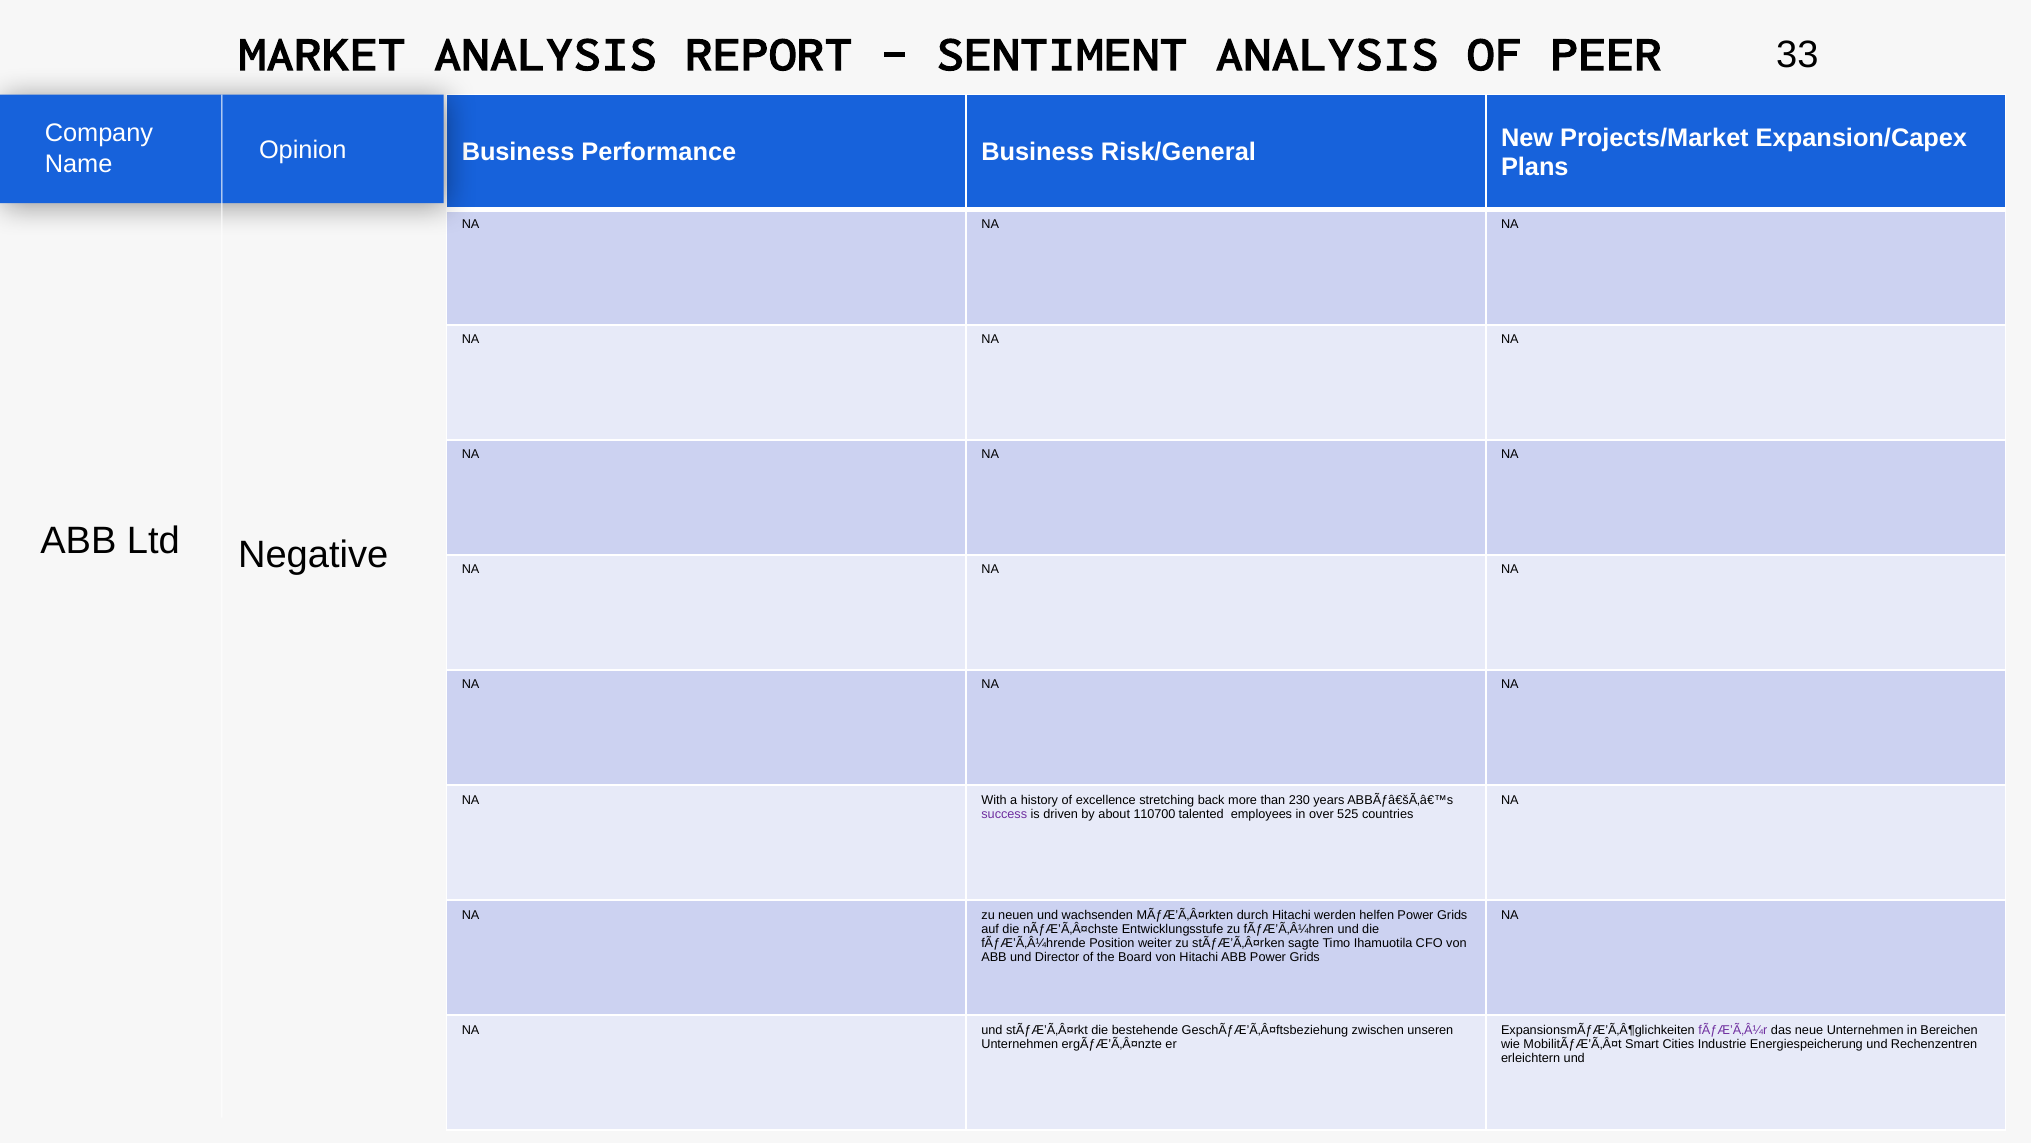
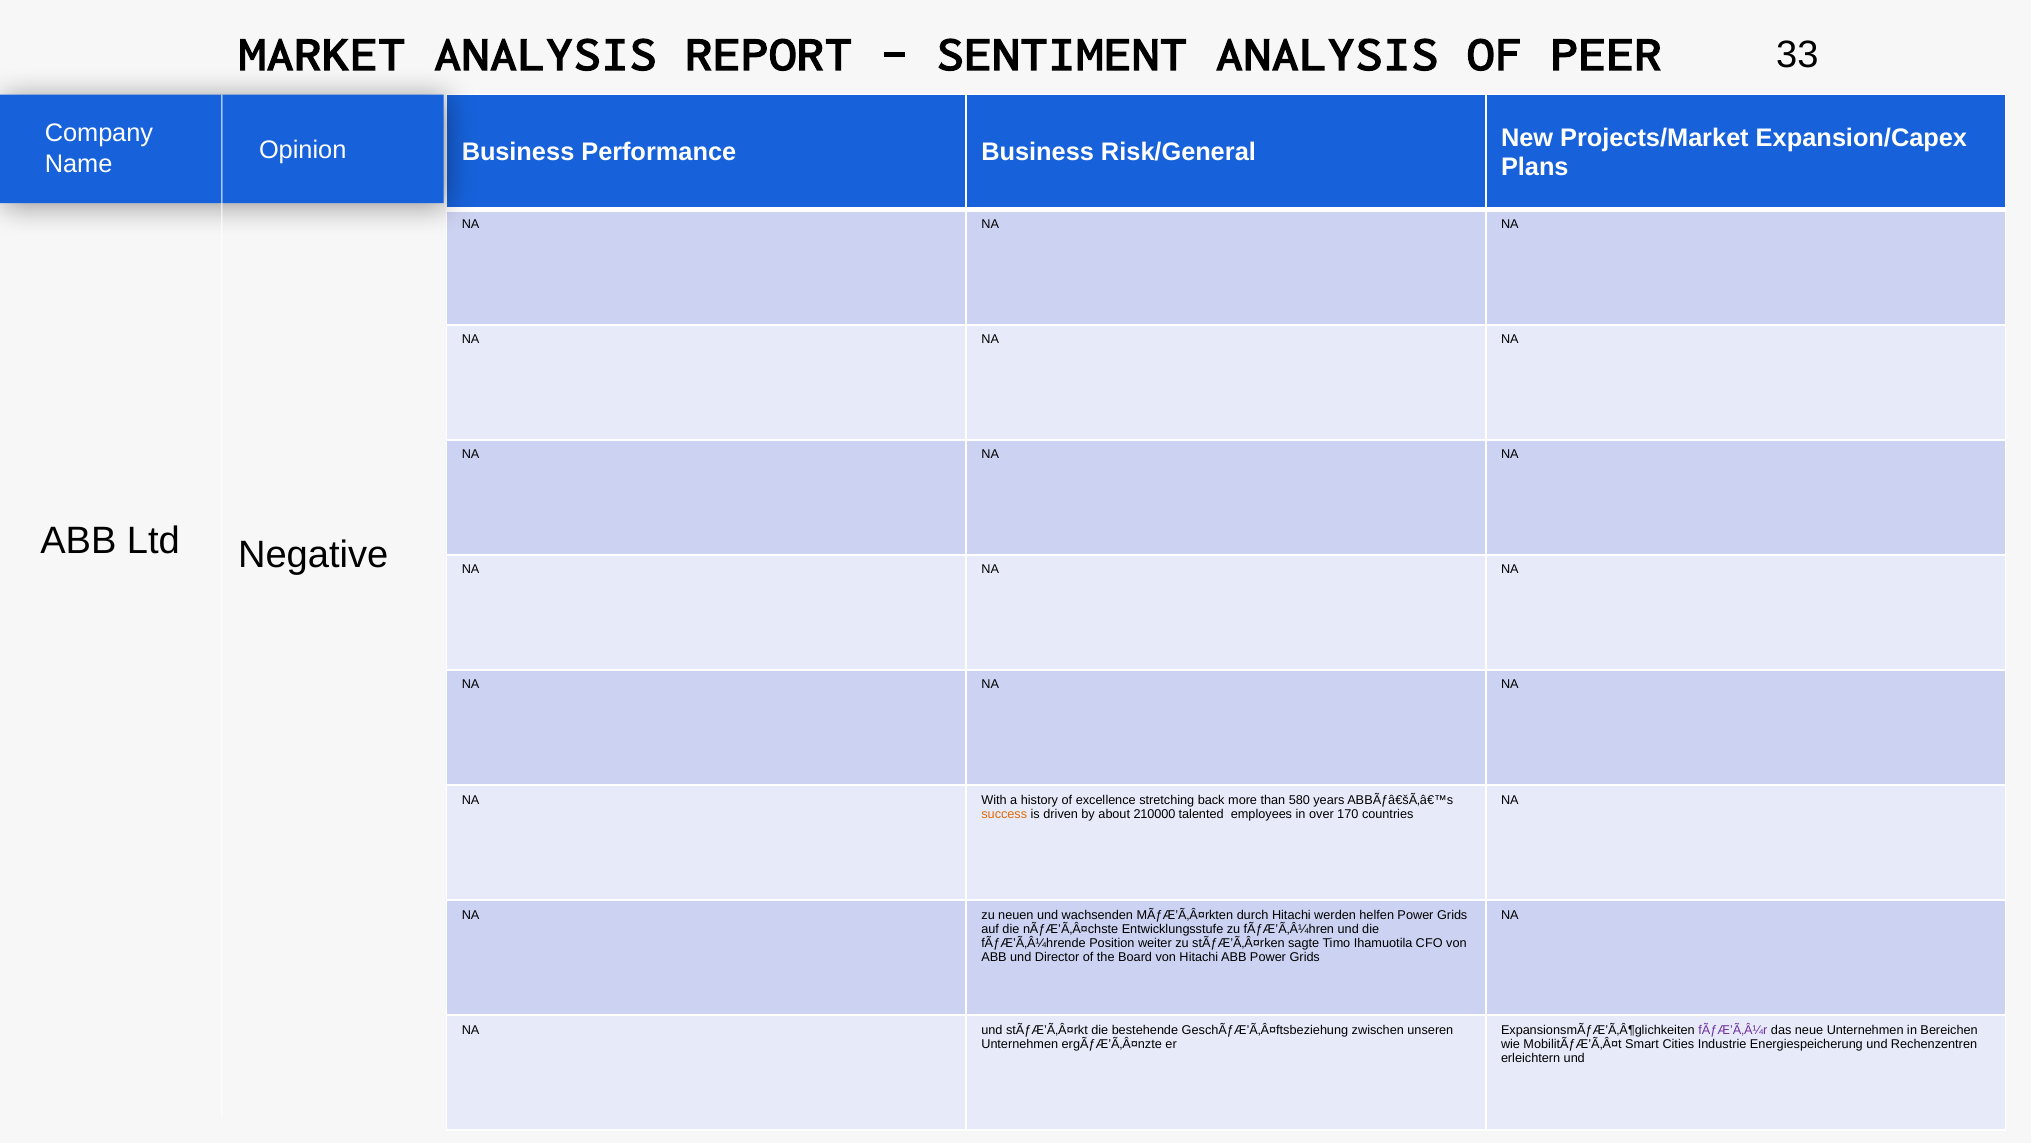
230: 230 -> 580
success colour: purple -> orange
110700: 110700 -> 210000
525: 525 -> 170
